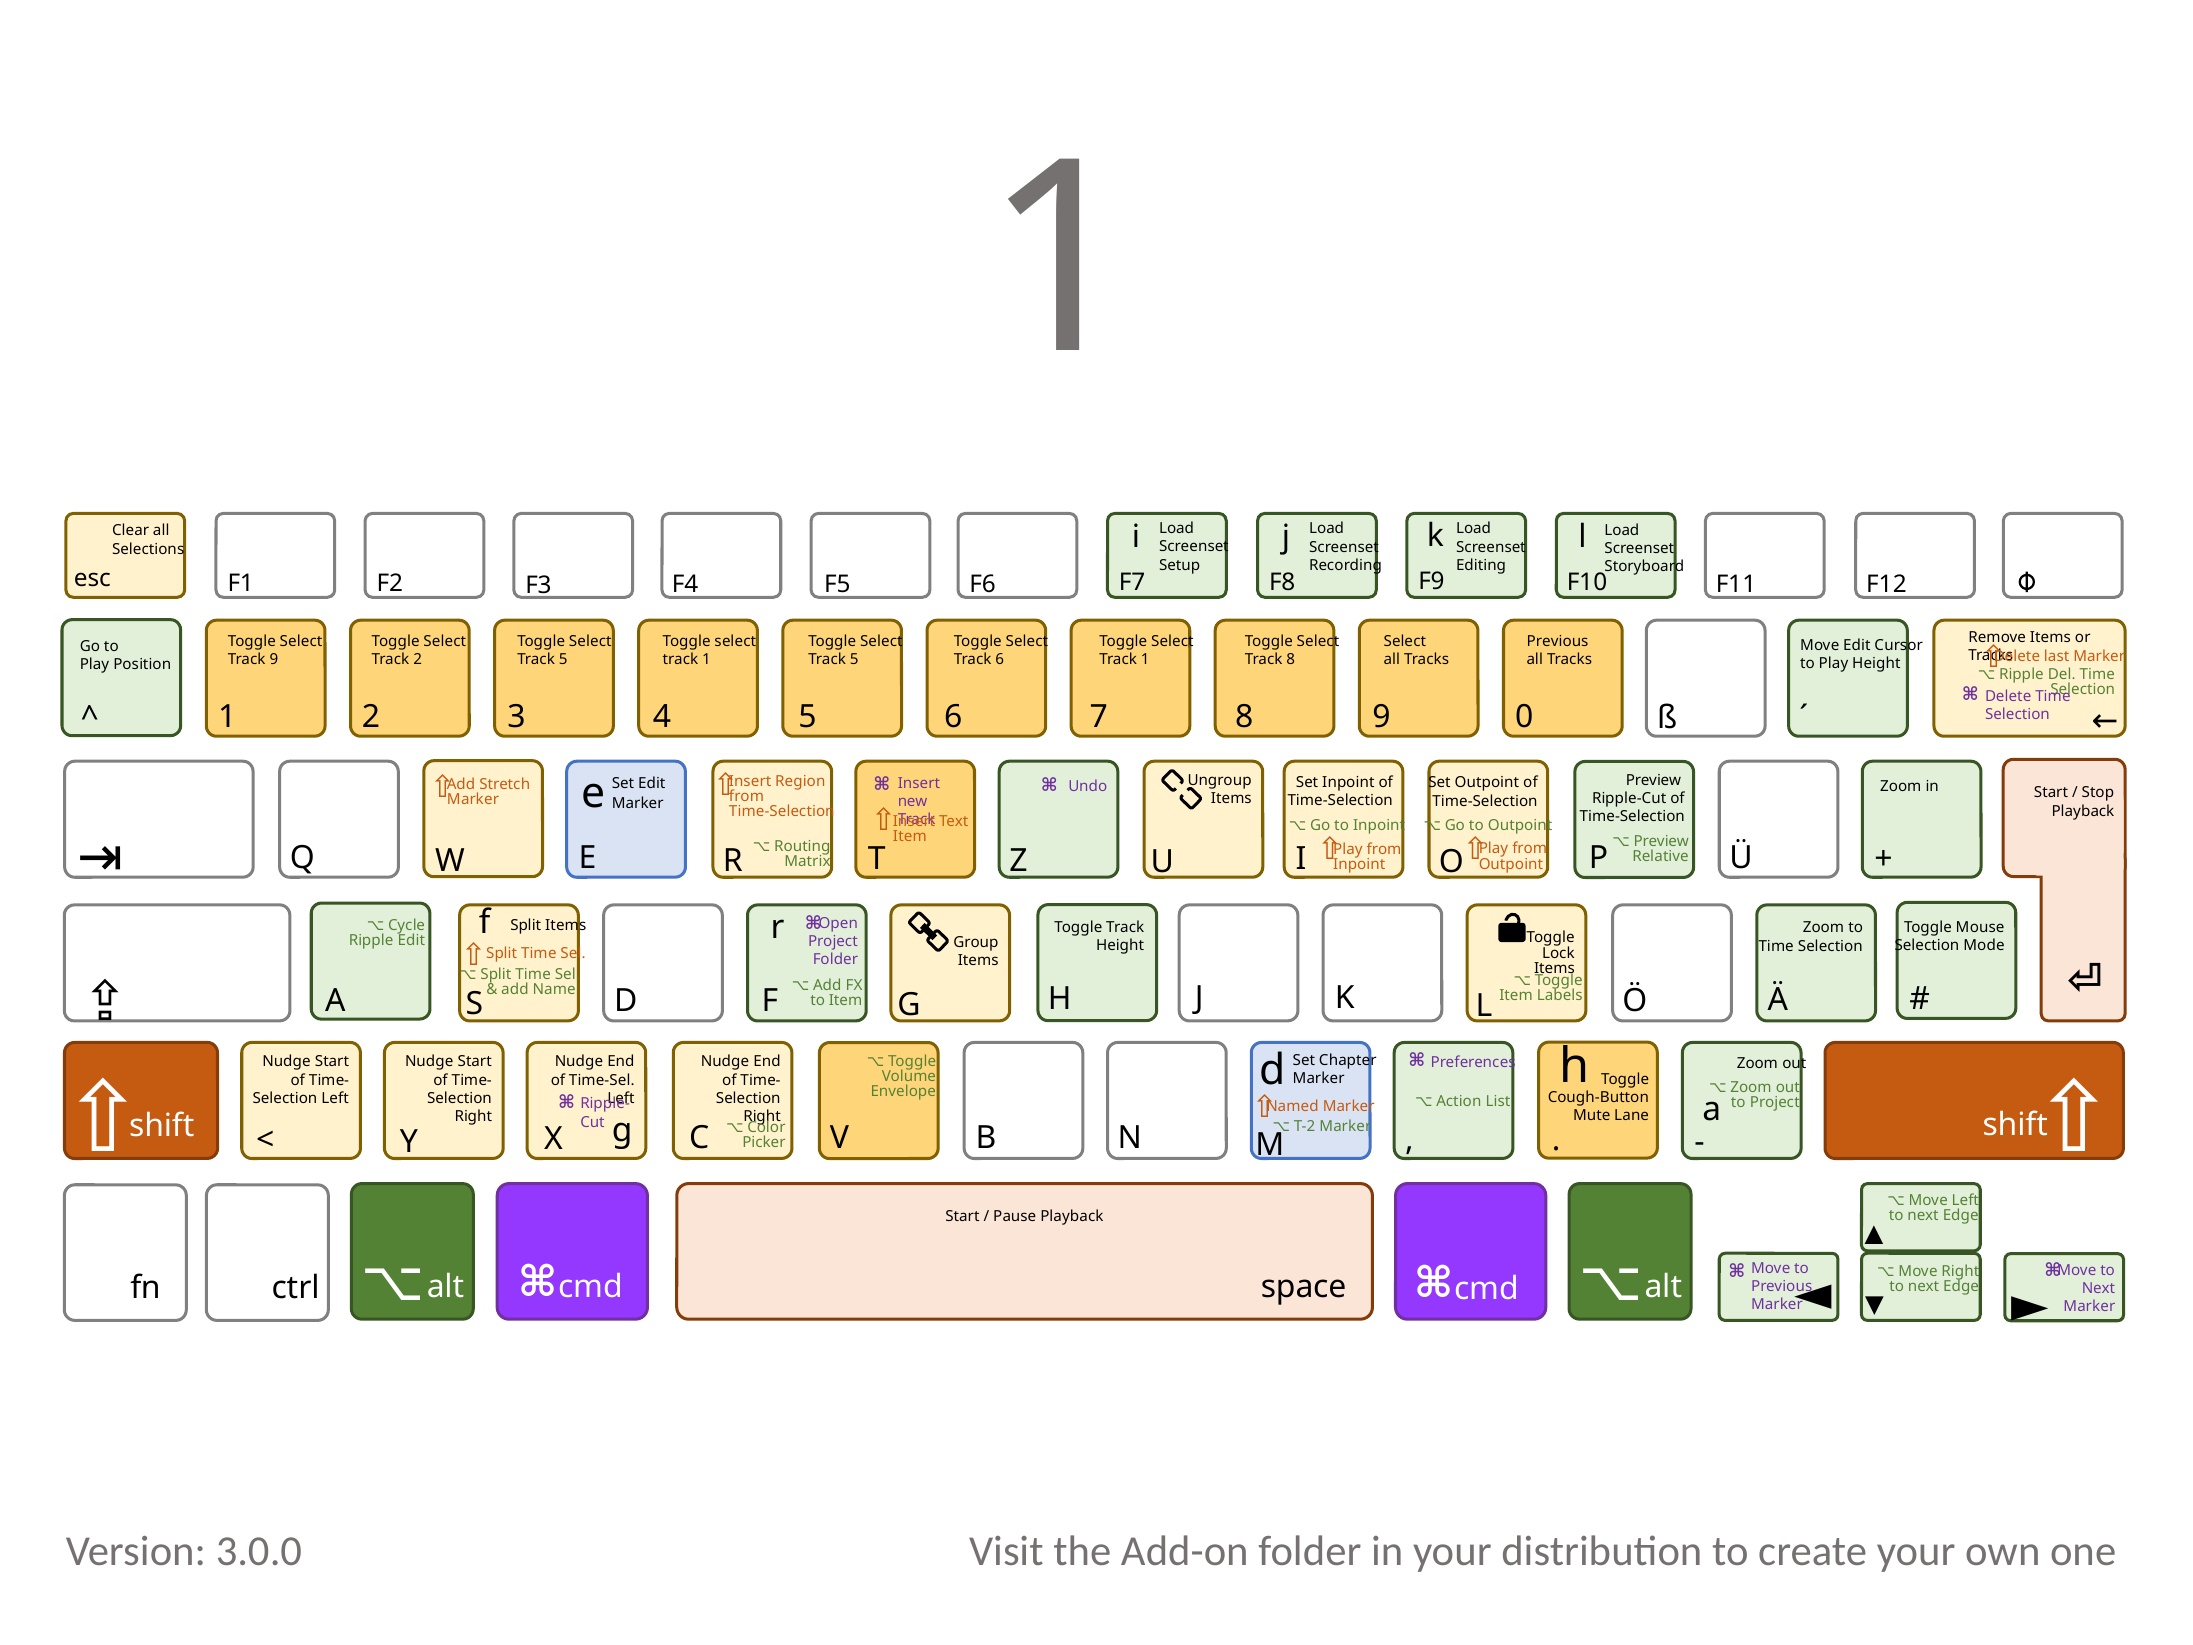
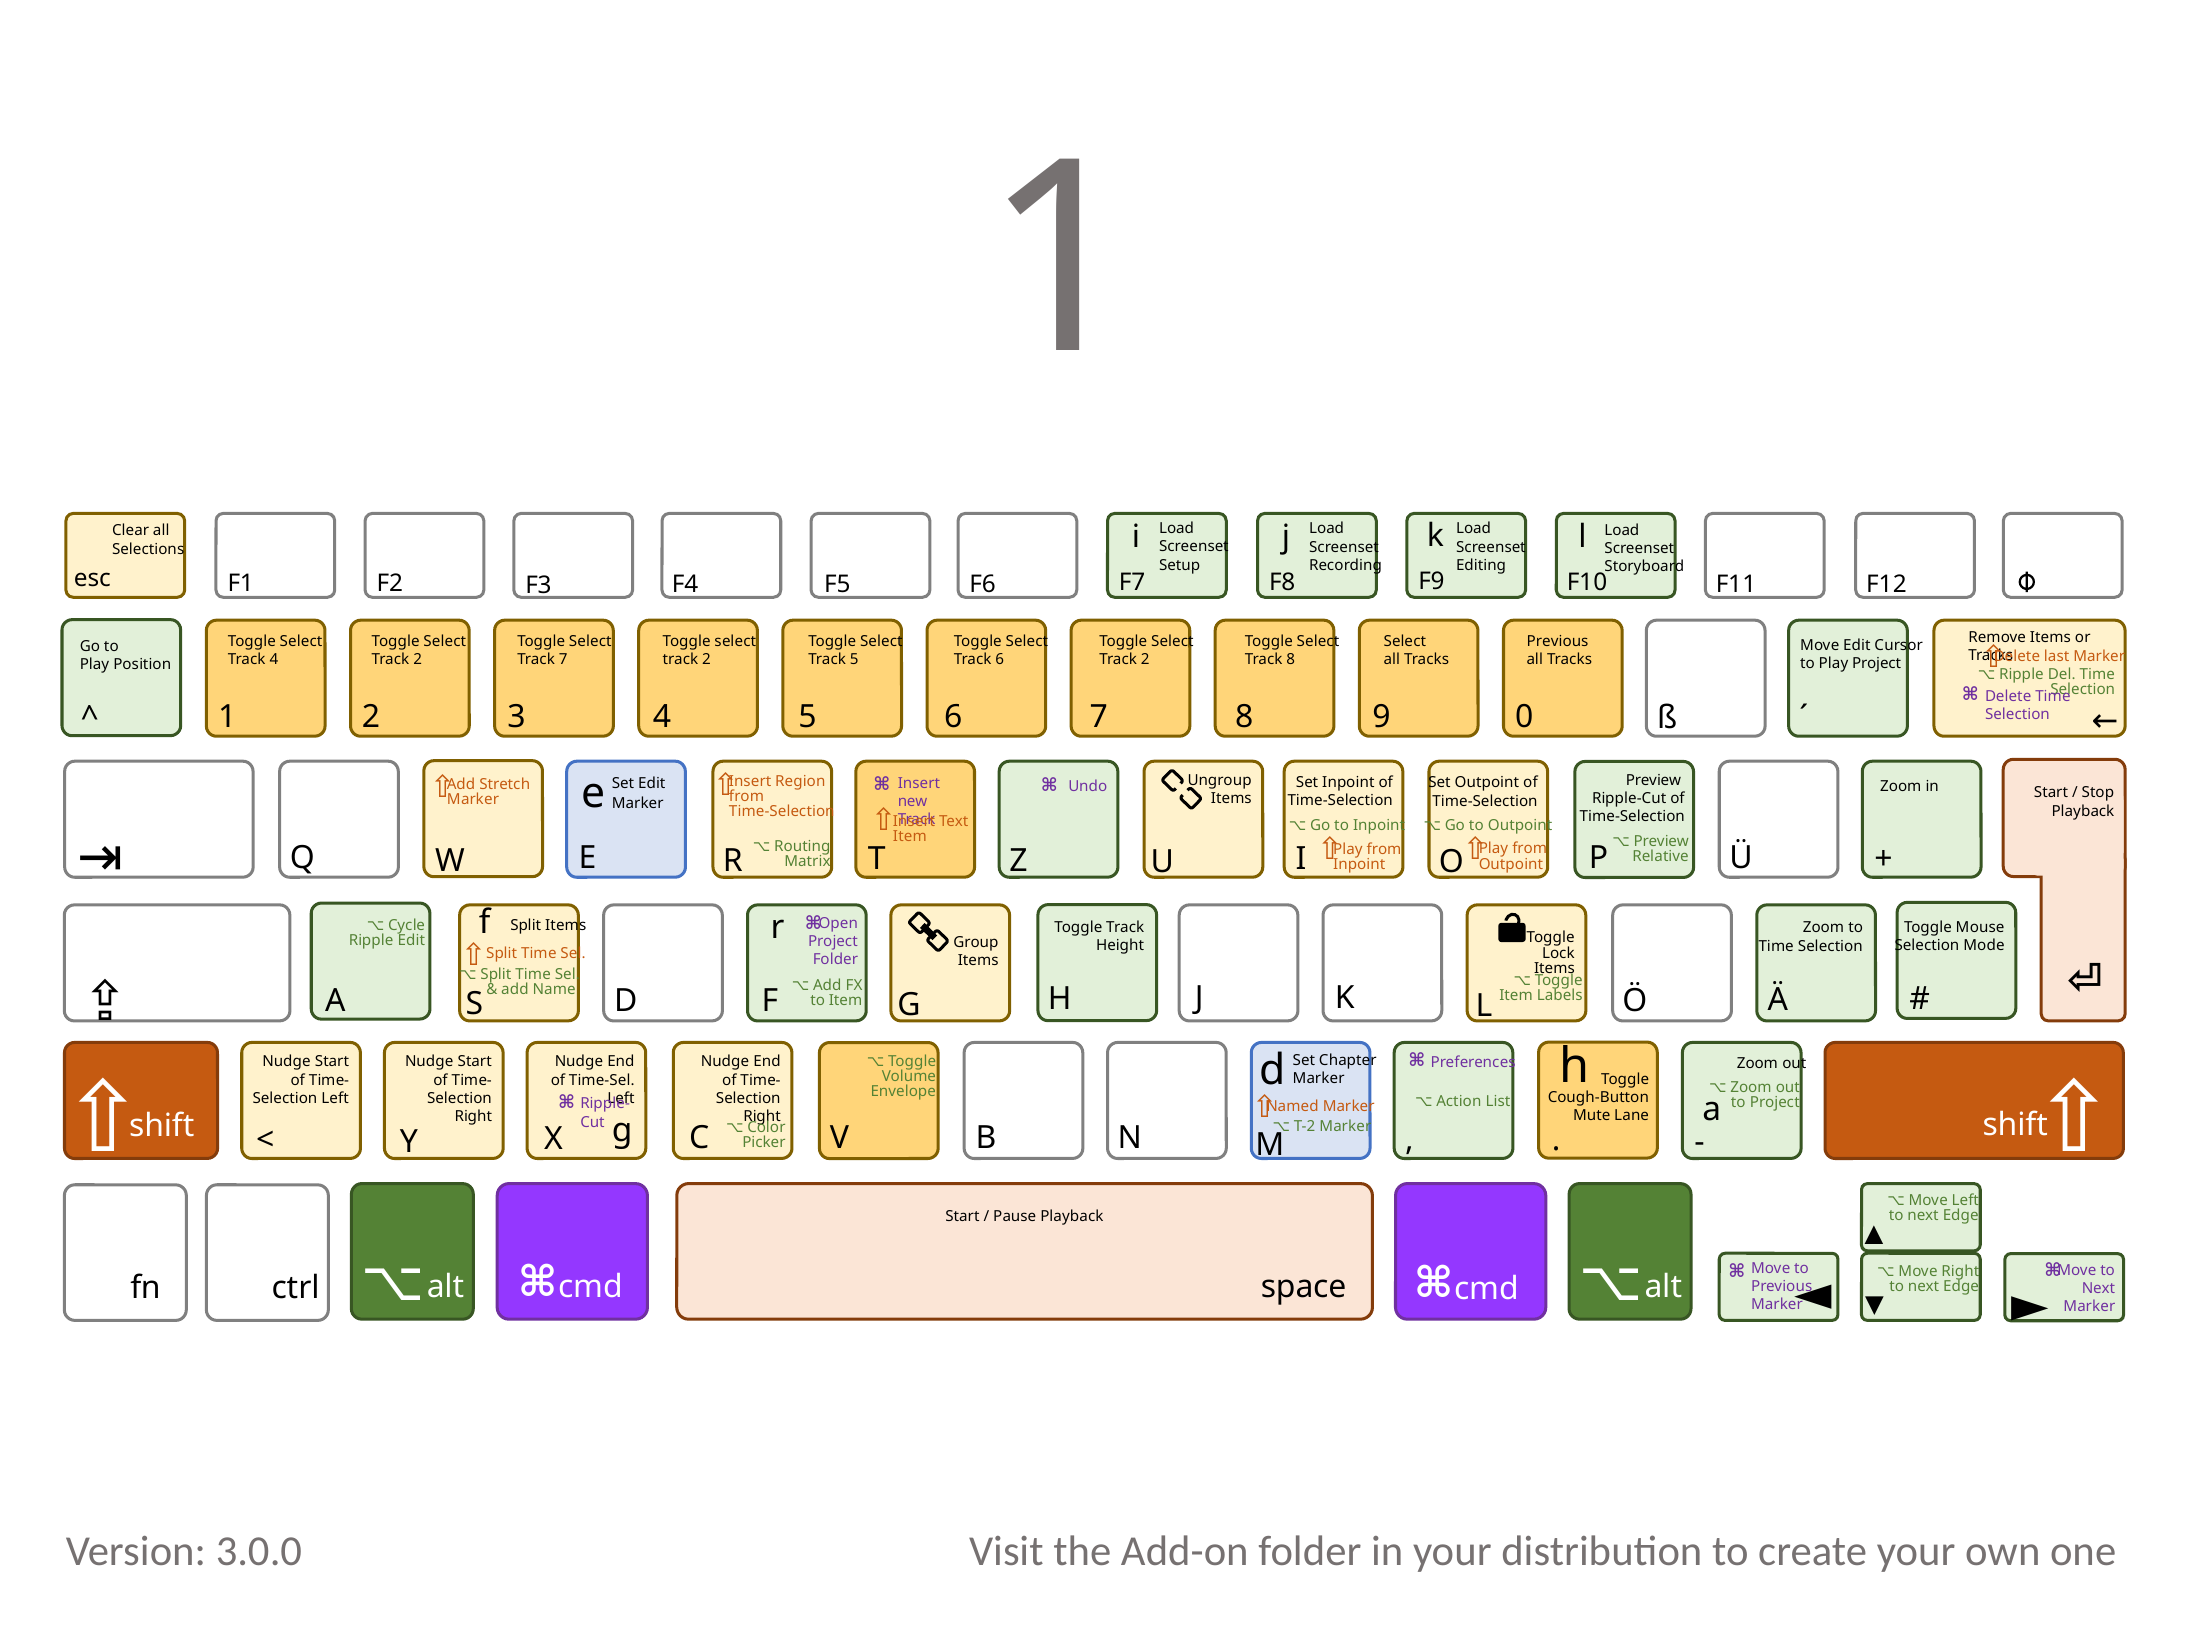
Track 9: 9 -> 4
5 at (563, 659): 5 -> 7
1 at (706, 659): 1 -> 2
1 at (1145, 659): 1 -> 2
Play Height: Height -> Project
